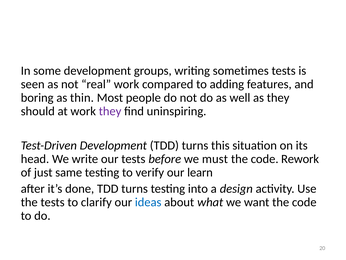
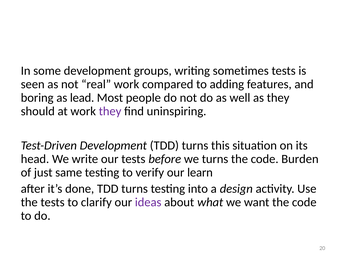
thin: thin -> lead
we must: must -> turns
Rework: Rework -> Burden
ideas colour: blue -> purple
